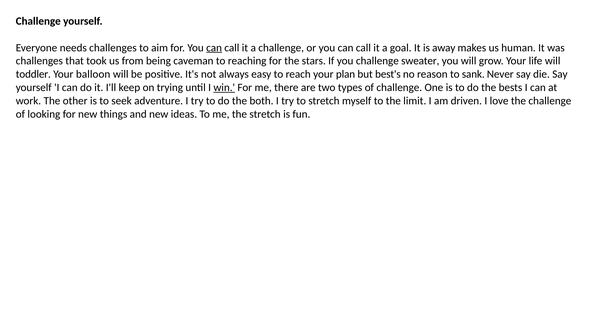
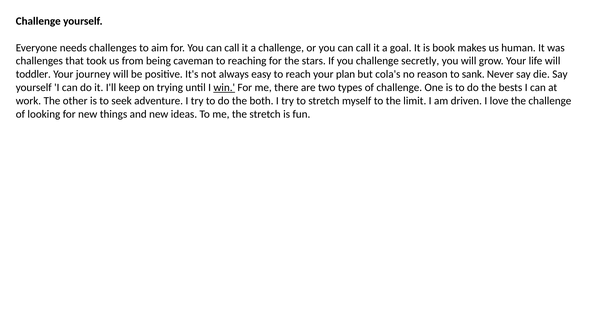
can at (214, 48) underline: present -> none
away: away -> book
sweater: sweater -> secretly
balloon: balloon -> journey
best's: best's -> cola's
